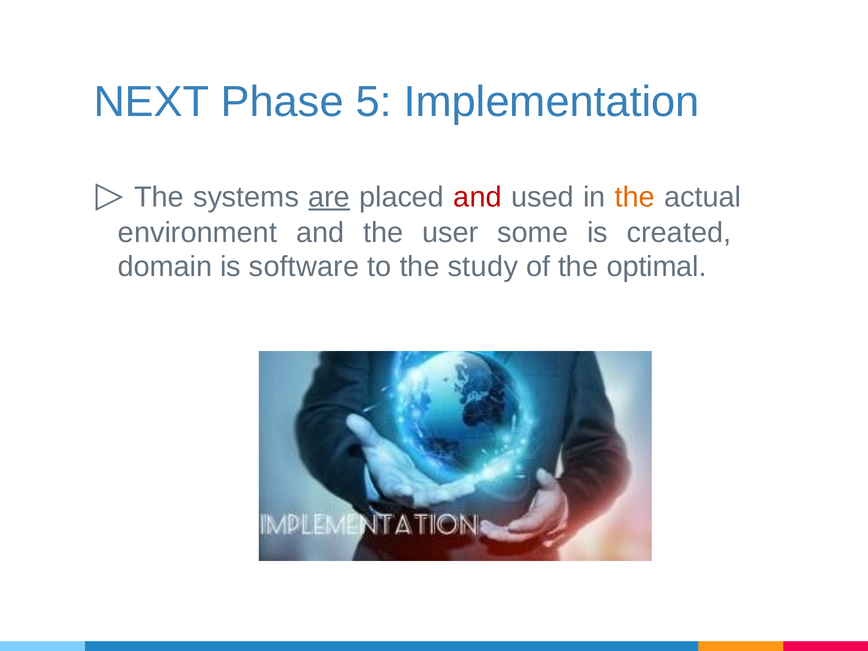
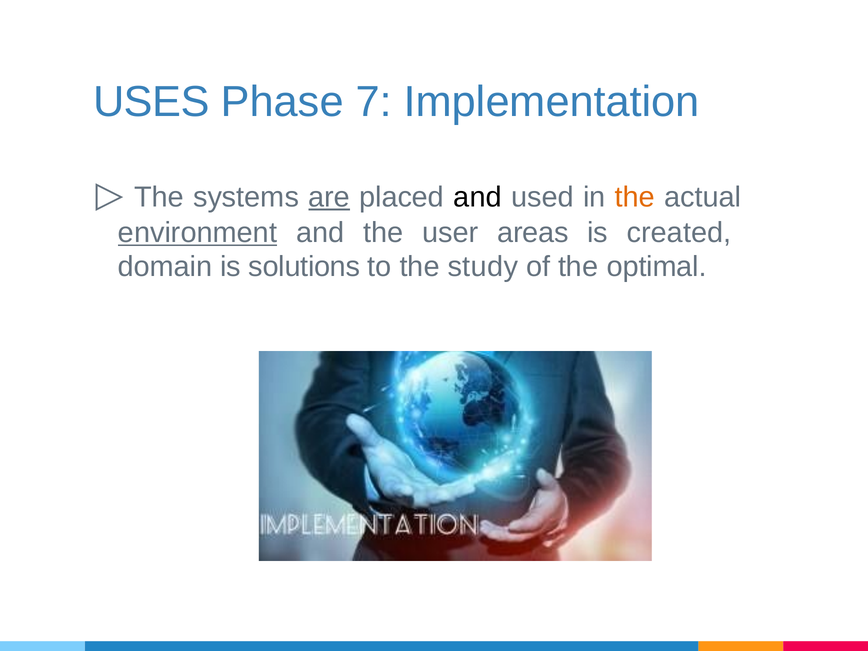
NEXT: NEXT -> USES
5: 5 -> 7
and at (478, 197) colour: red -> black
environment underline: none -> present
some: some -> areas
software: software -> solutions
